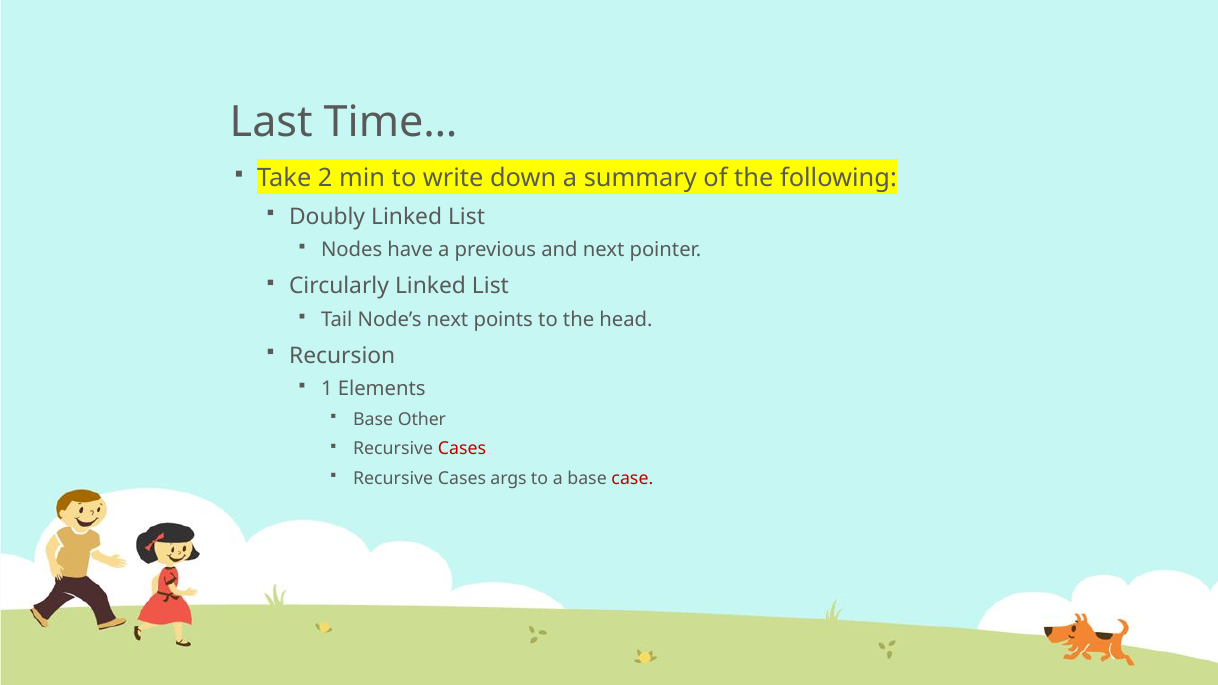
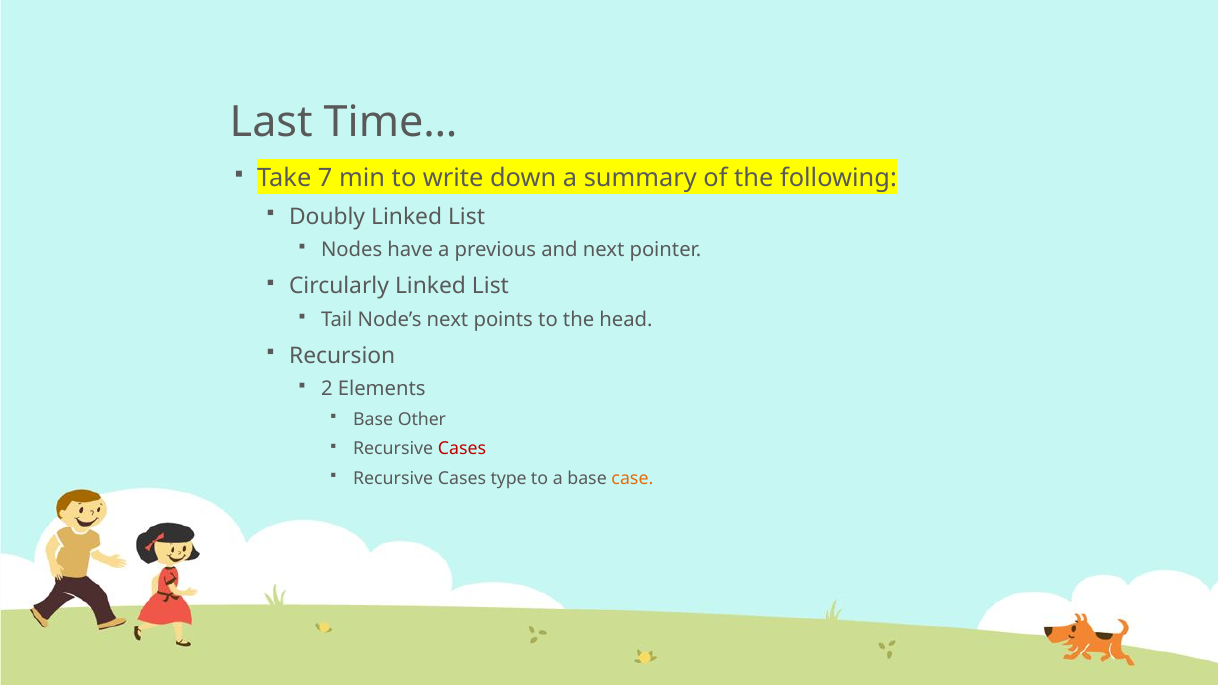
2: 2 -> 7
1: 1 -> 2
args: args -> type
case colour: red -> orange
